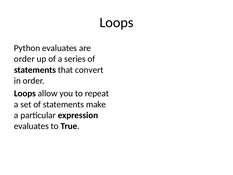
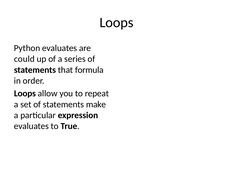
order at (24, 59): order -> could
convert: convert -> formula
